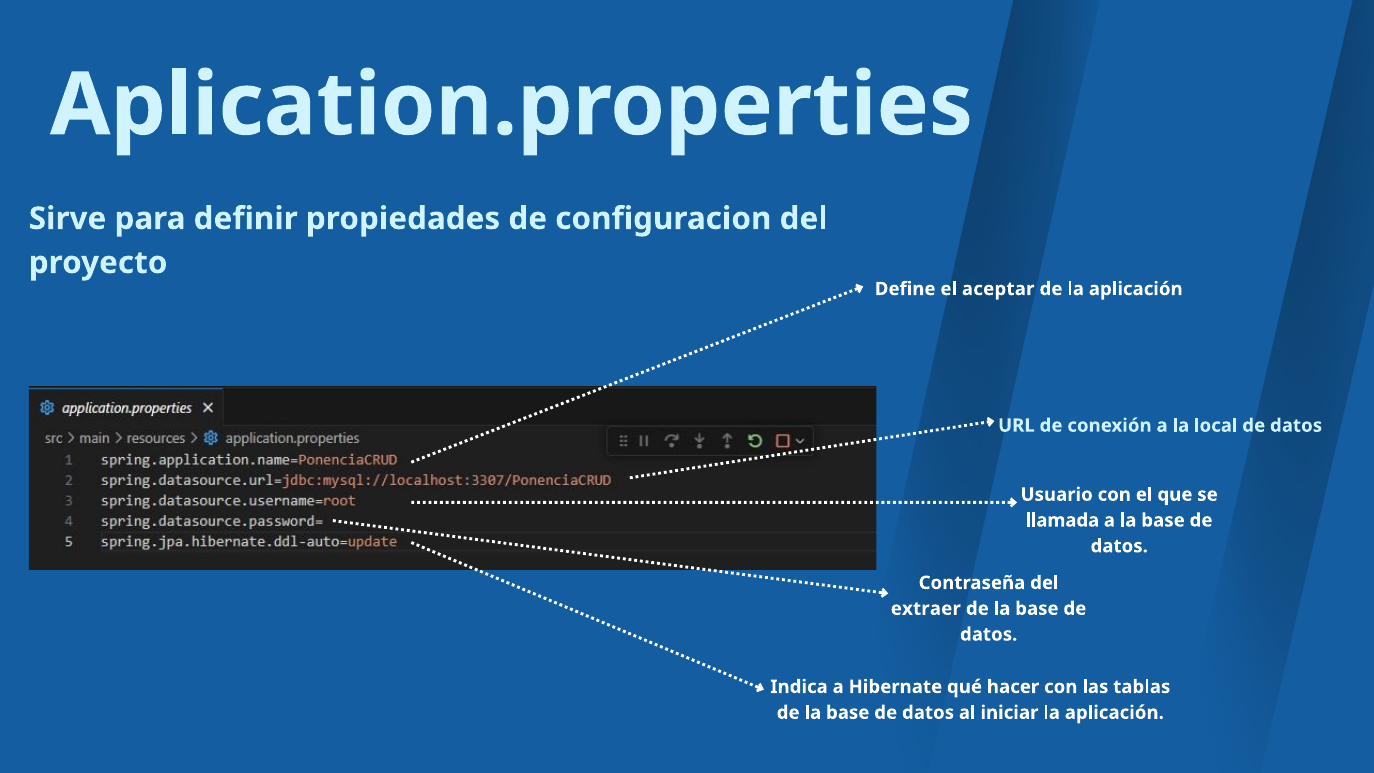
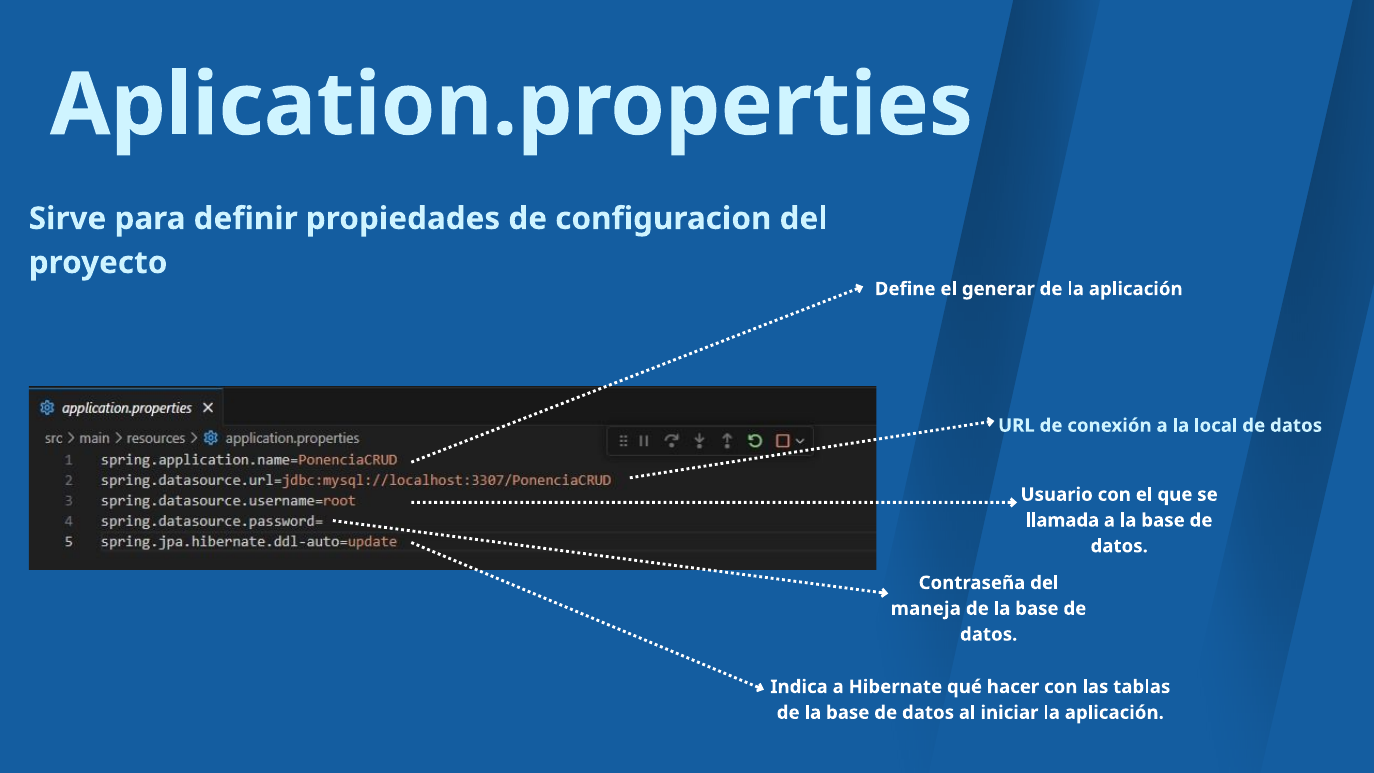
aceptar: aceptar -> generar
extraer: extraer -> maneja
